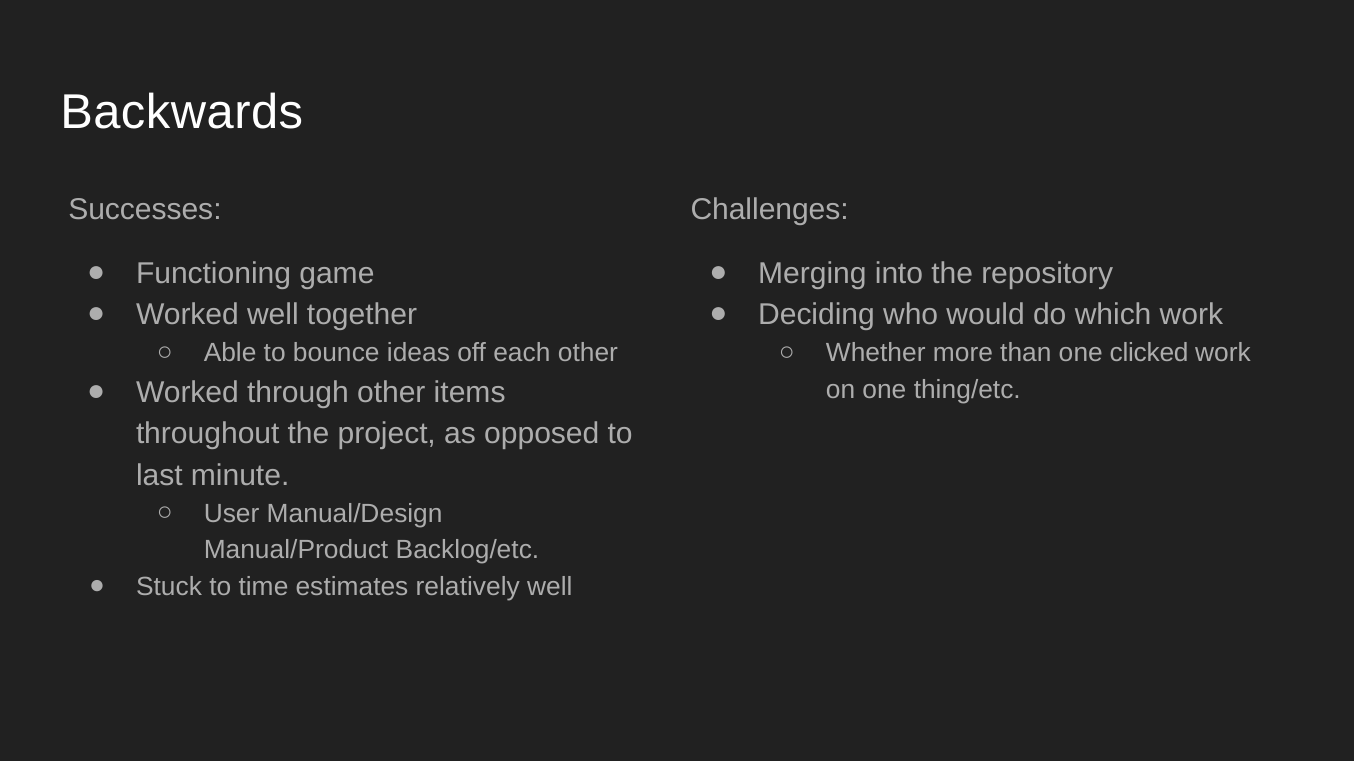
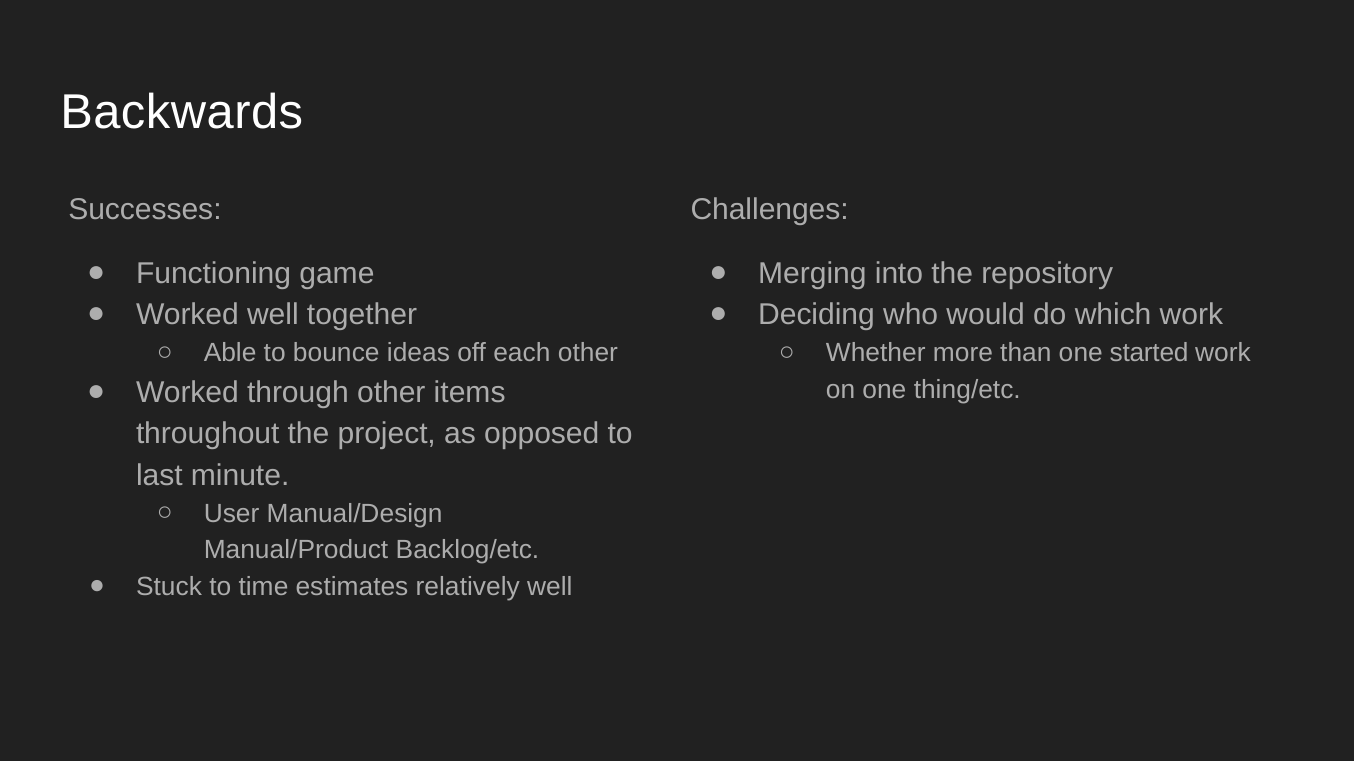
clicked: clicked -> started
